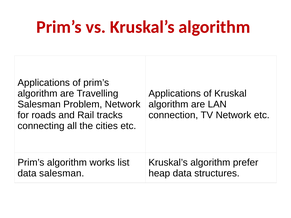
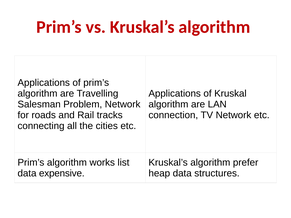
data salesman: salesman -> expensive
